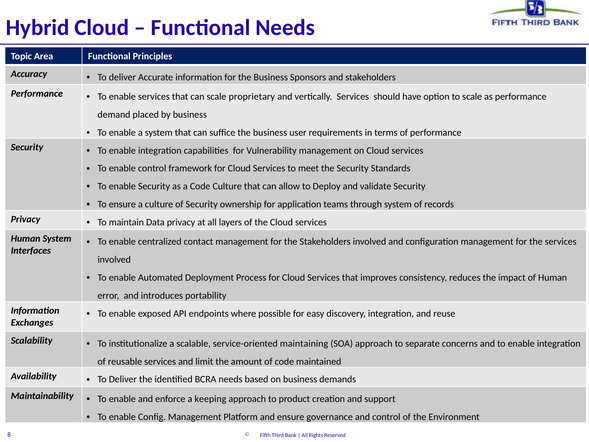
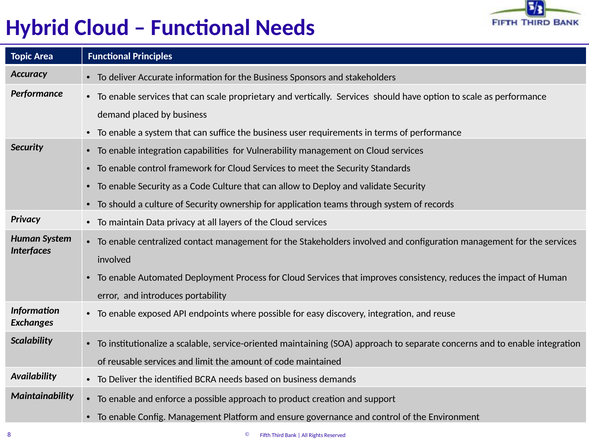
To ensure: ensure -> should
a keeping: keeping -> possible
